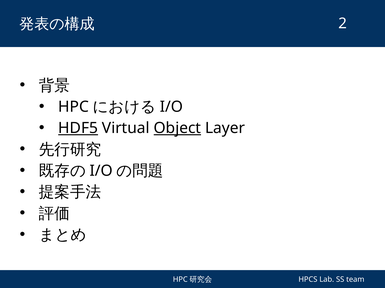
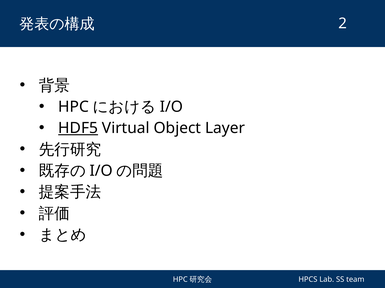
Object underline: present -> none
